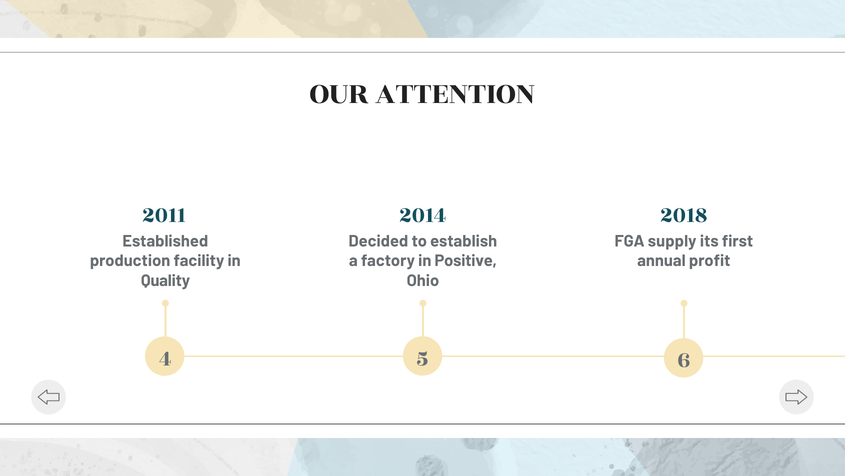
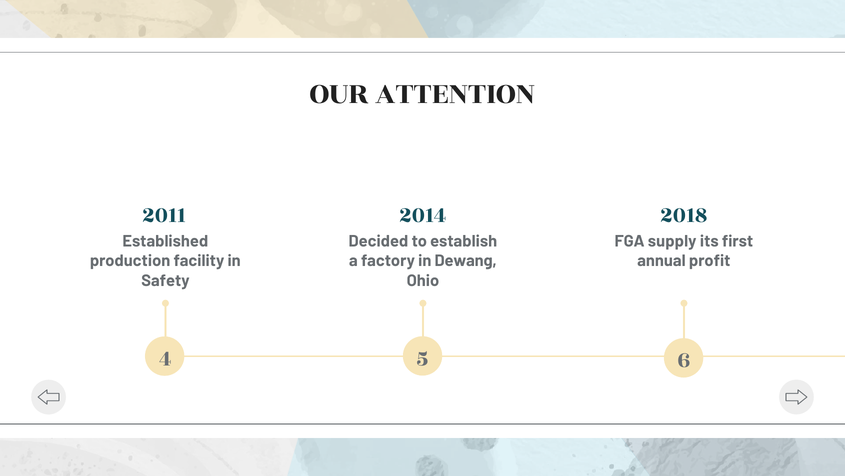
Positive: Positive -> Dewang
Quality: Quality -> Safety
